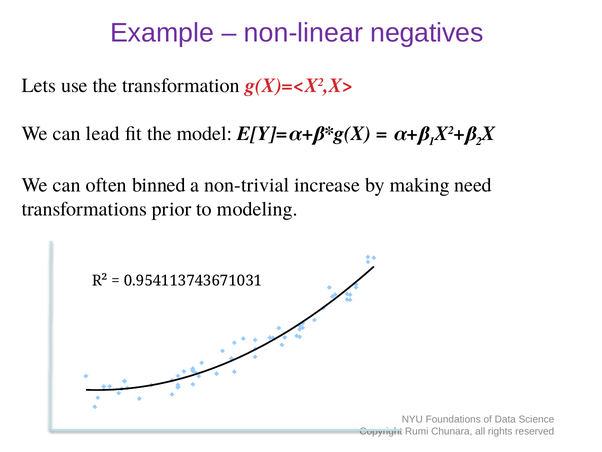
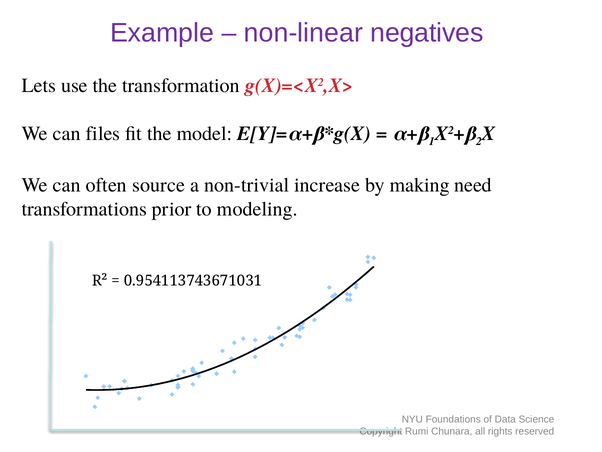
lead: lead -> files
binned: binned -> source
